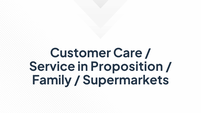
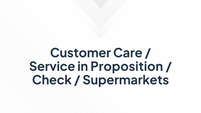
Family: Family -> Check
